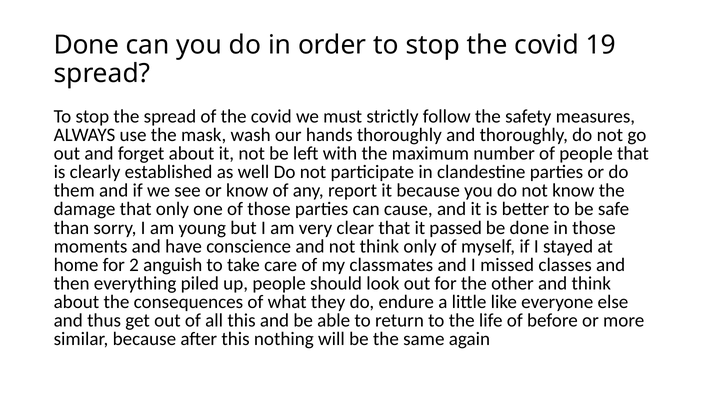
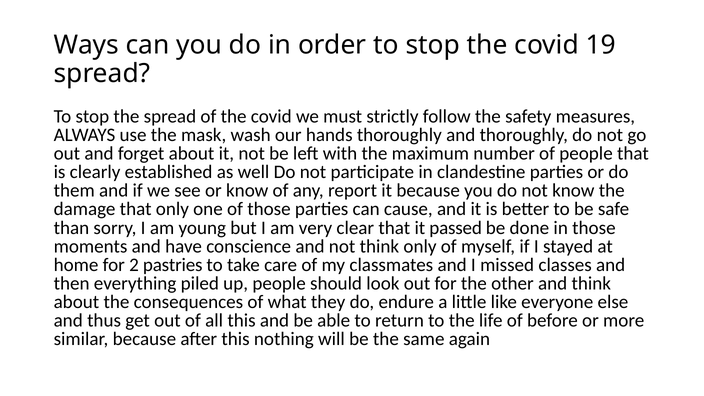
Done at (86, 45): Done -> Ways
anguish: anguish -> pastries
